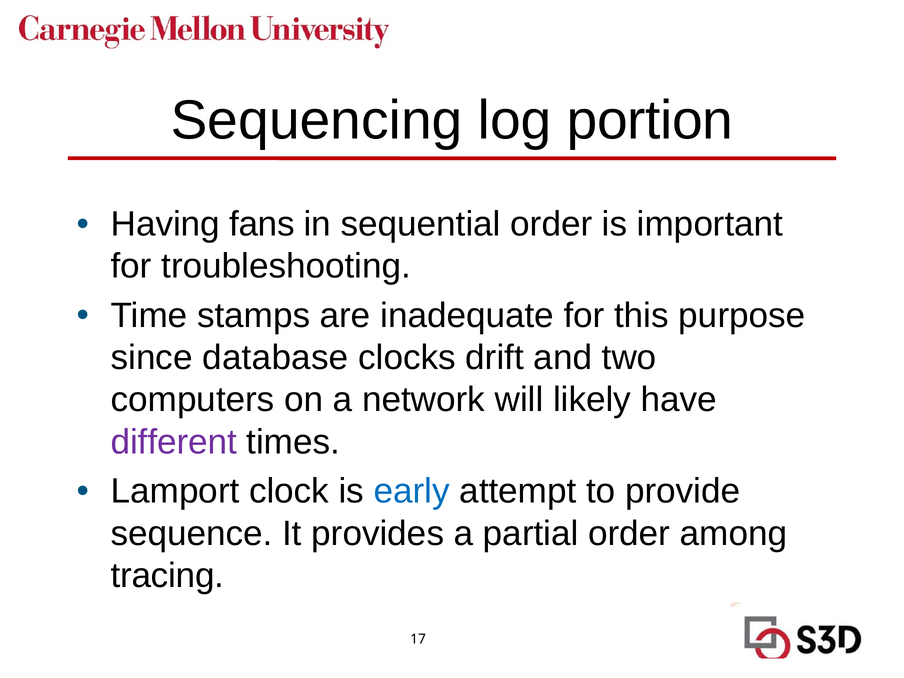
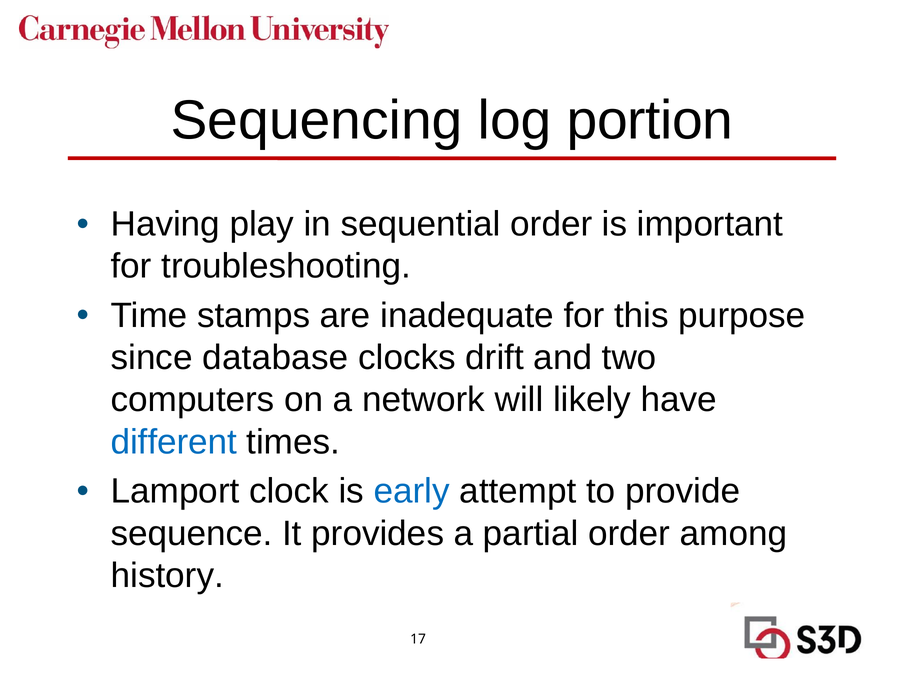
fans: fans -> play
different colour: purple -> blue
tracing: tracing -> history
